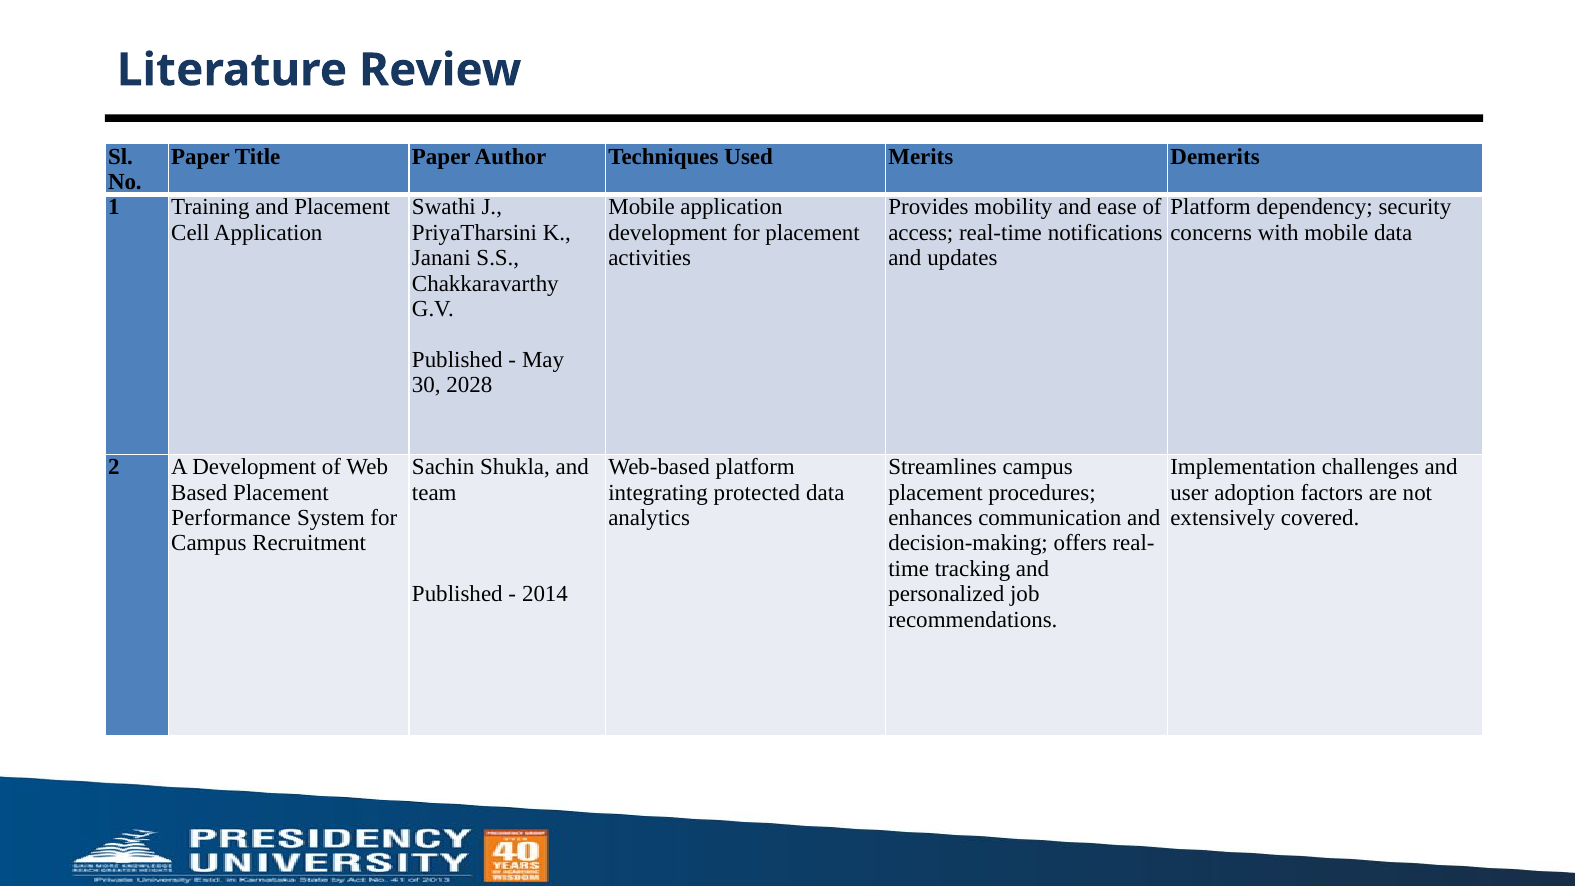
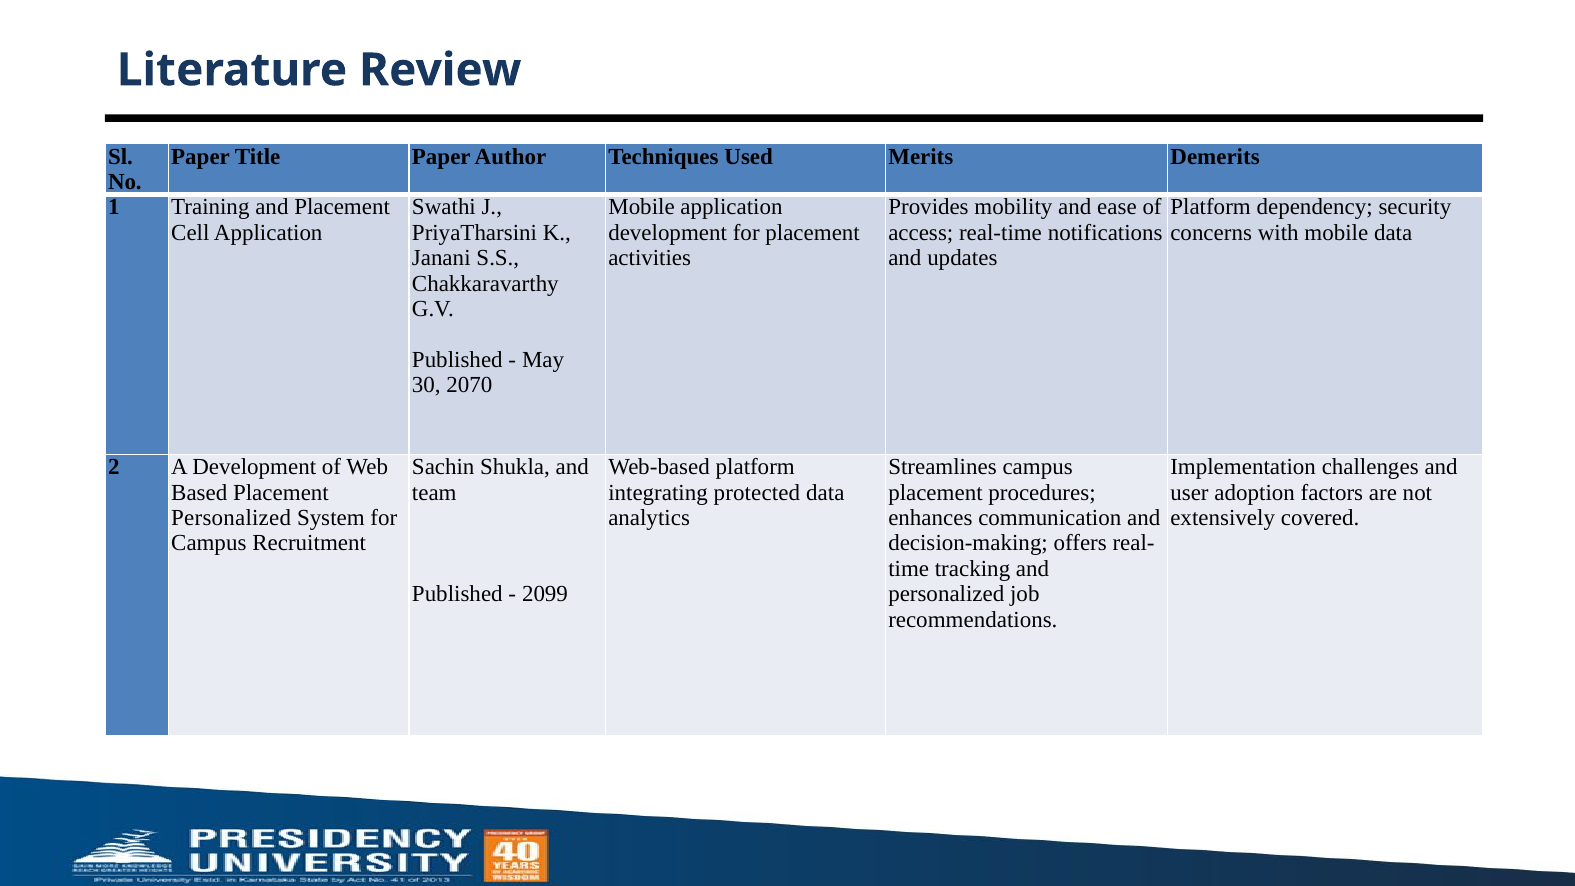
2028: 2028 -> 2070
Performance at (231, 518): Performance -> Personalized
2014: 2014 -> 2099
